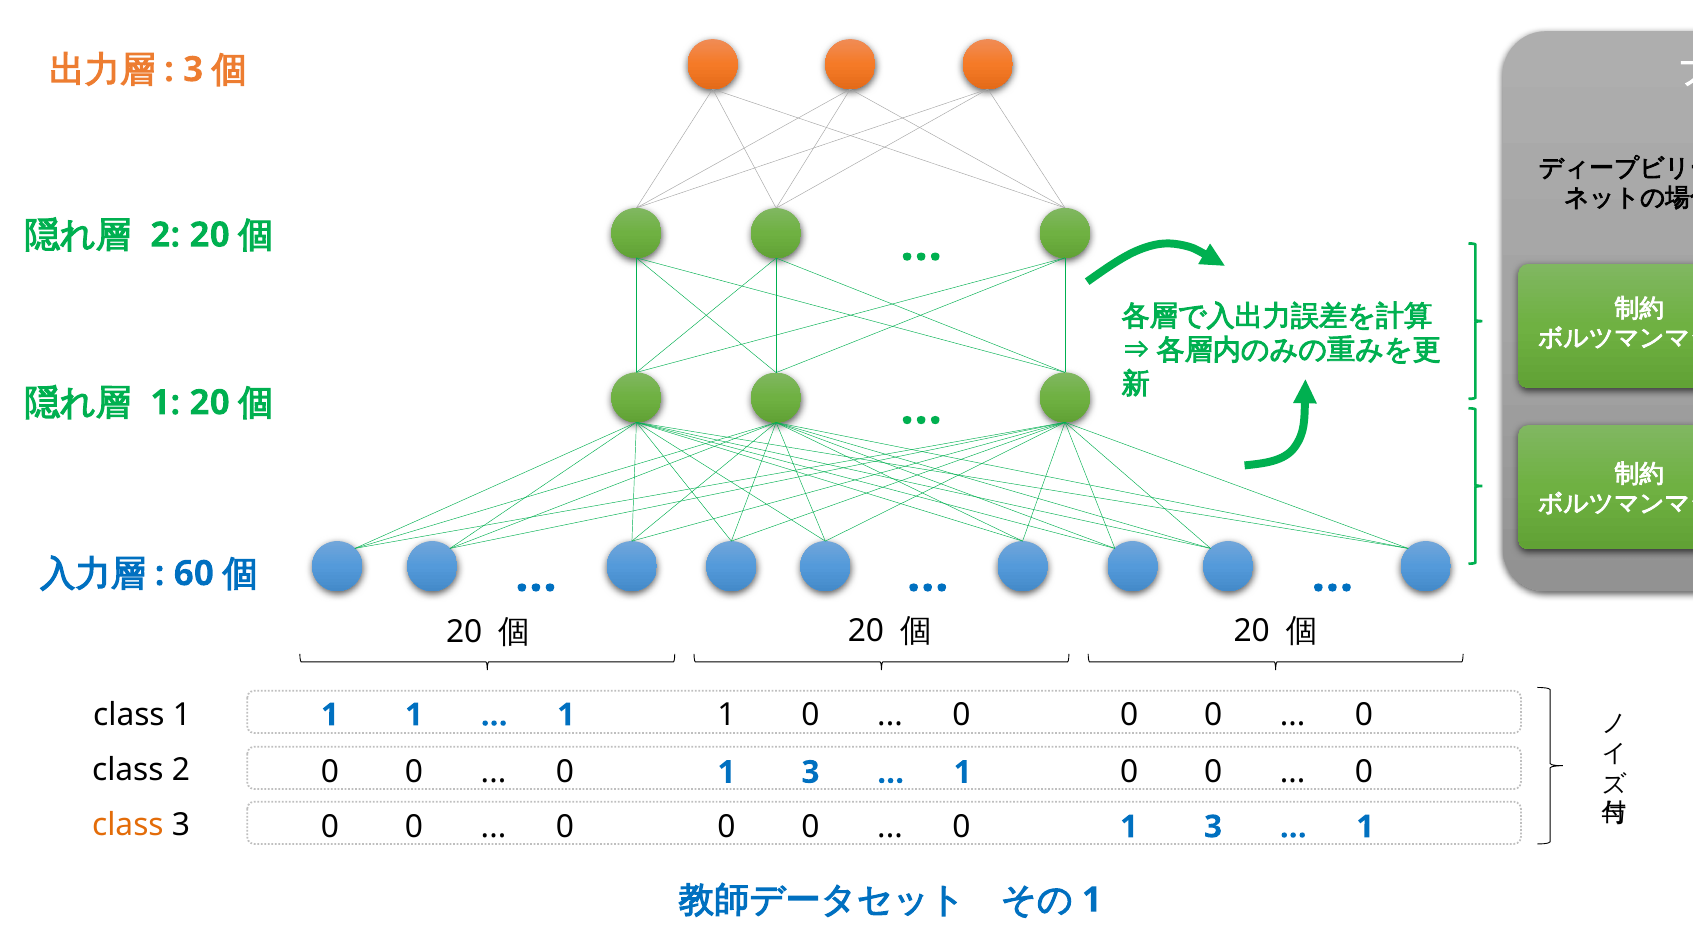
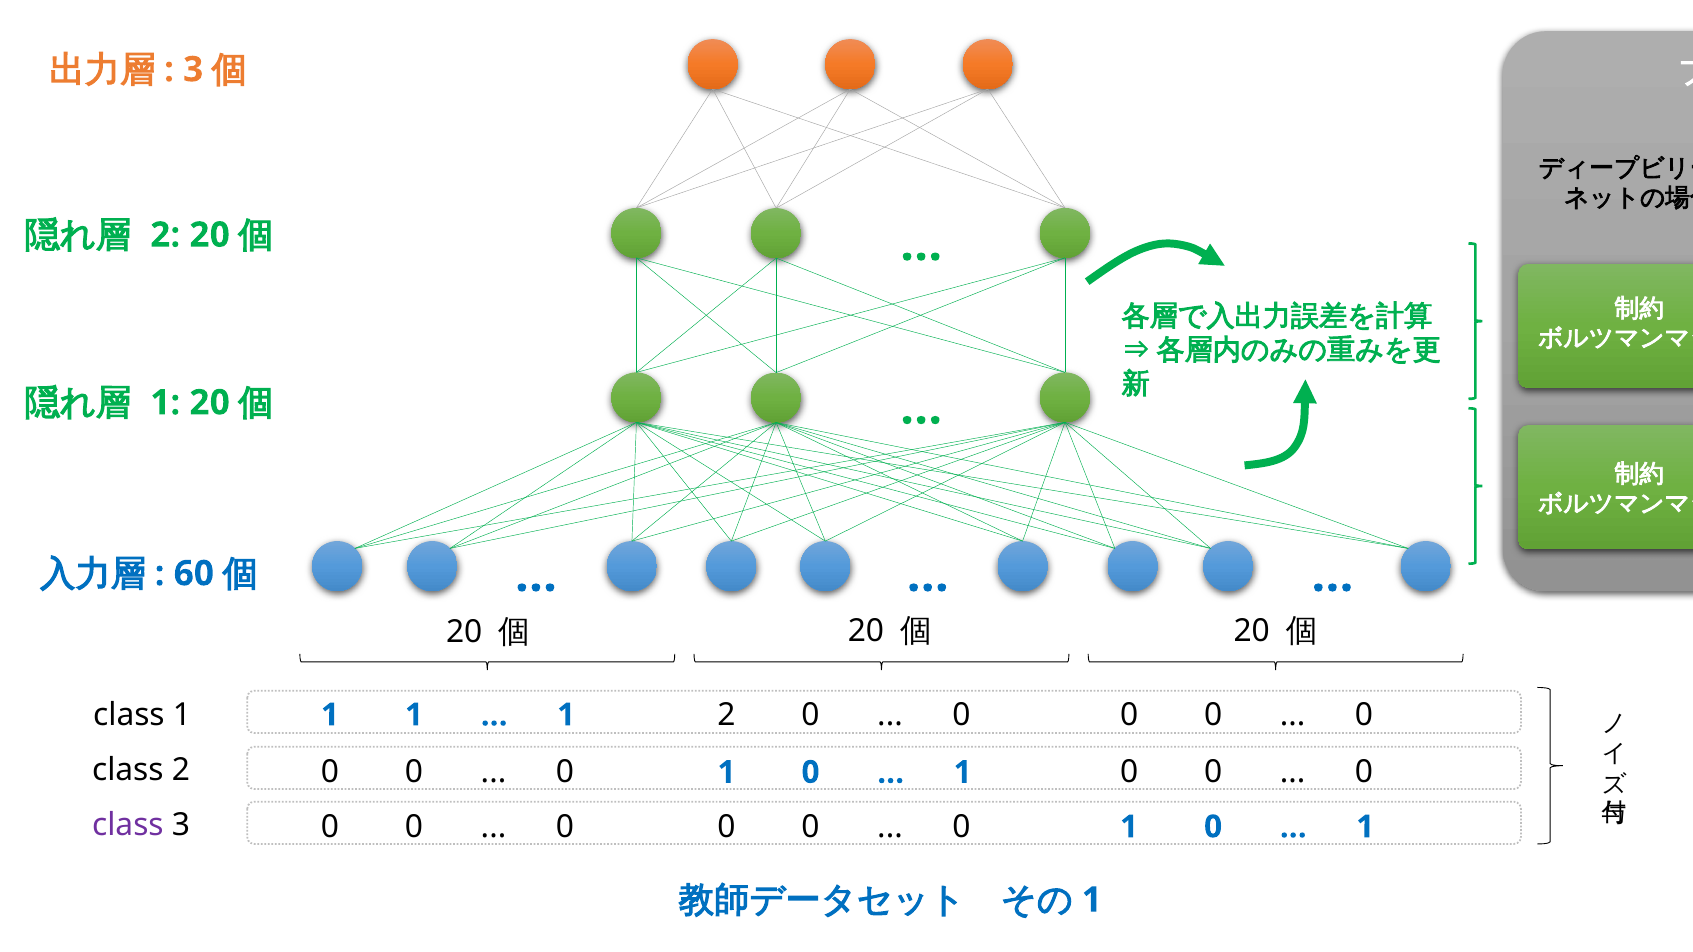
1 at (727, 715): 1 -> 2
3 at (811, 773): 3 -> 0
class at (128, 825) colour: orange -> purple
3 at (1213, 827): 3 -> 0
